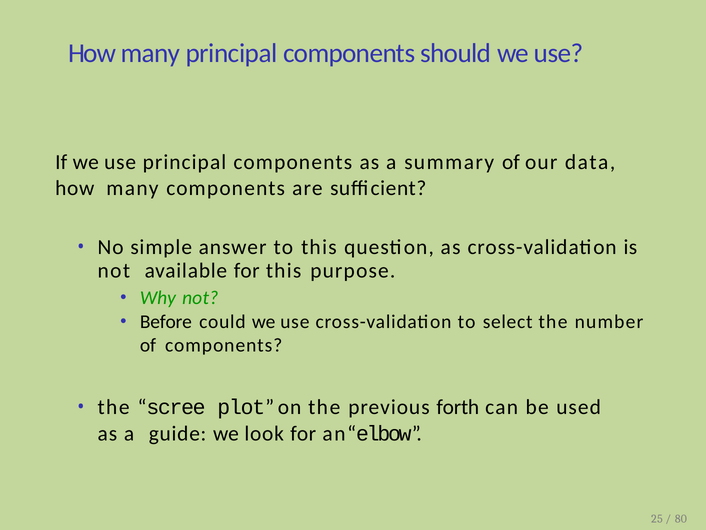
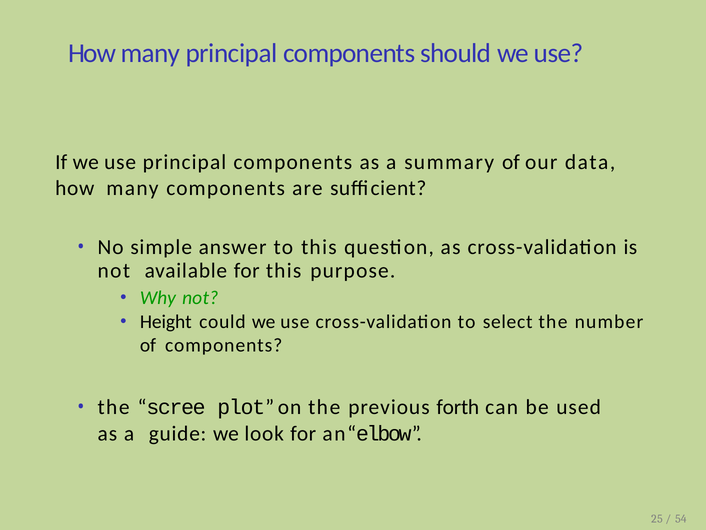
Before: Before -> Height
80: 80 -> 54
